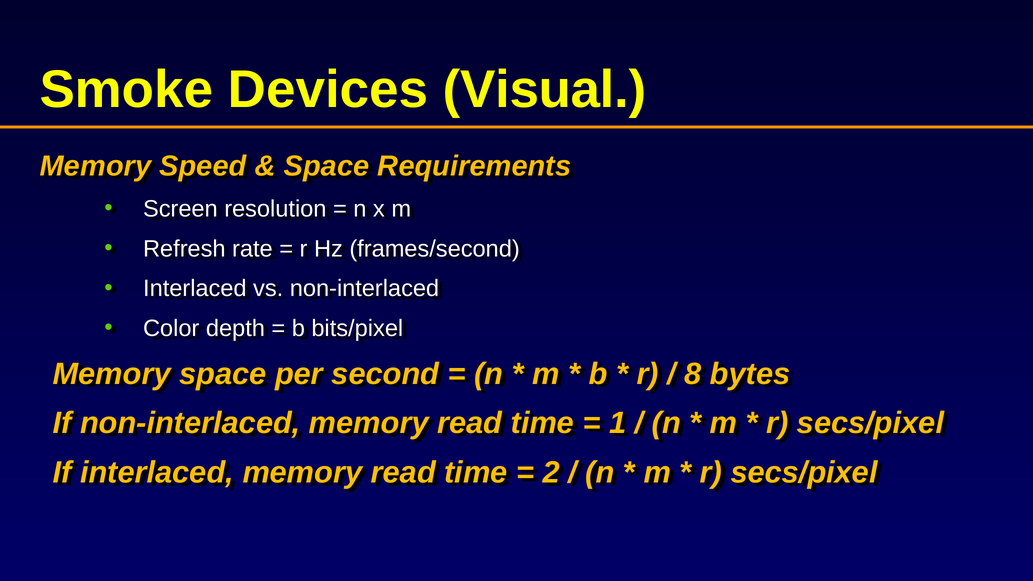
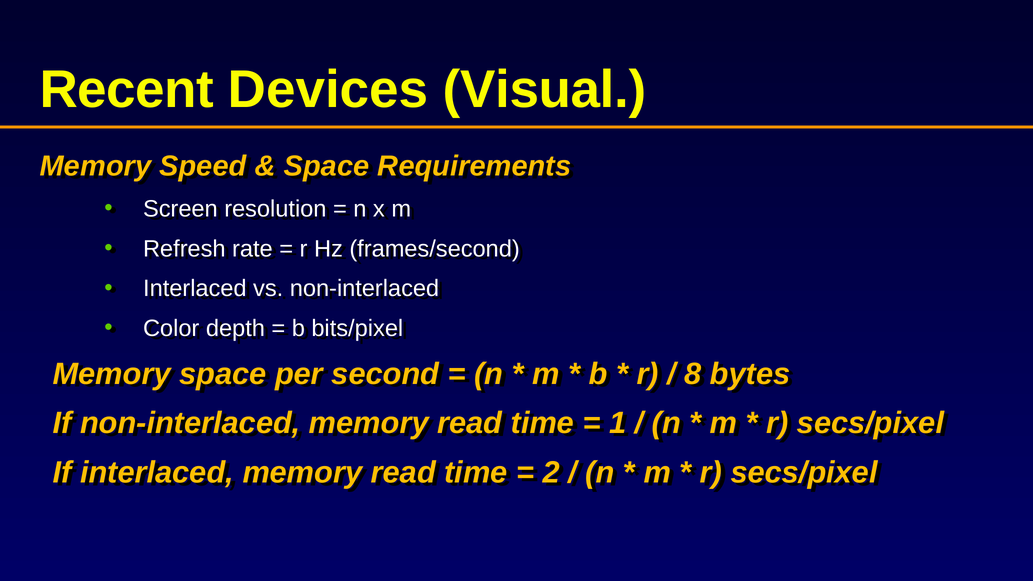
Smoke: Smoke -> Recent
